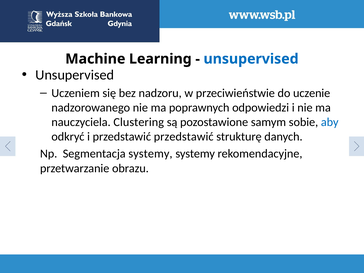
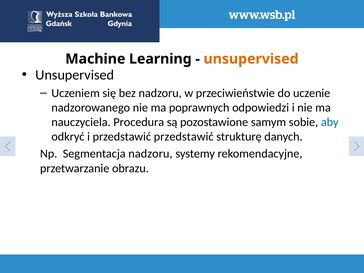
unsupervised at (251, 59) colour: blue -> orange
Clustering: Clustering -> Procedura
Segmentacja systemy: systemy -> nadzoru
